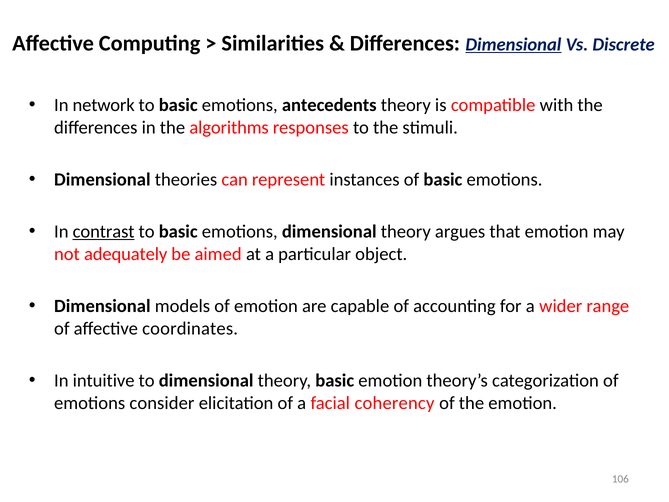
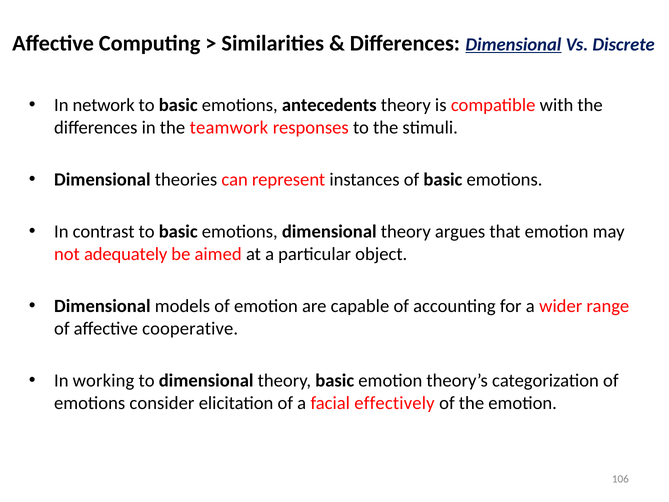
algorithms: algorithms -> teamwork
contrast underline: present -> none
coordinates: coordinates -> cooperative
intuitive: intuitive -> working
coherency: coherency -> effectively
